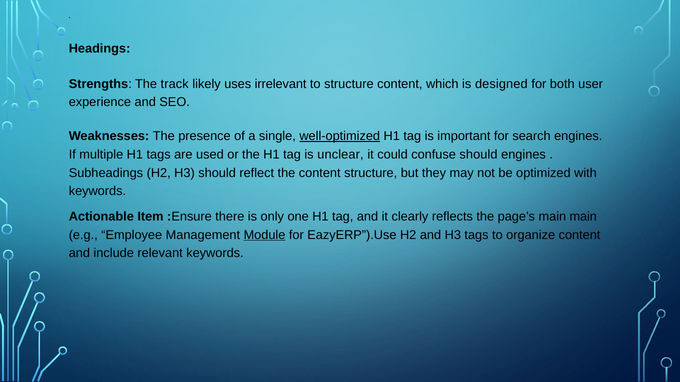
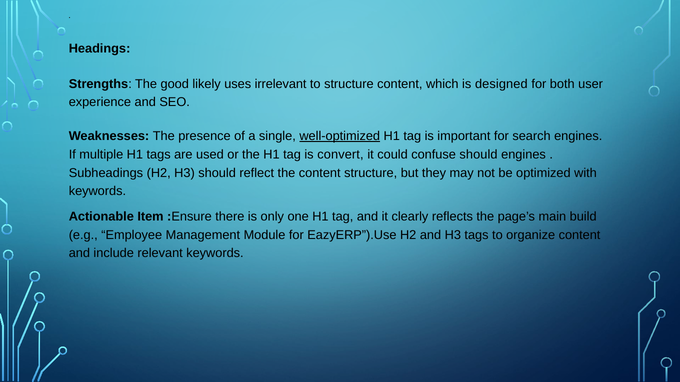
track: track -> good
unclear: unclear -> convert
main main: main -> build
Module underline: present -> none
